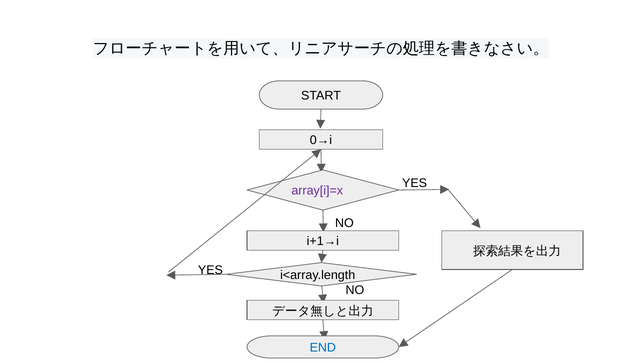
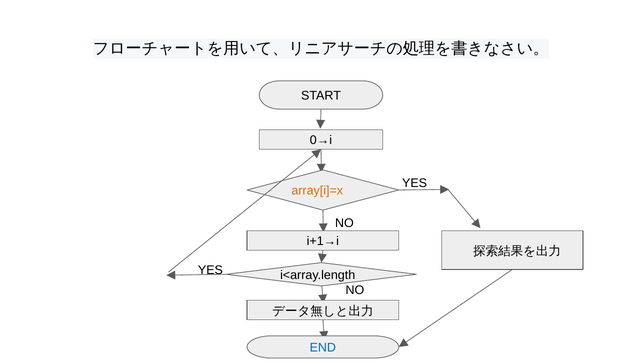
array[i]=x colour: purple -> orange
